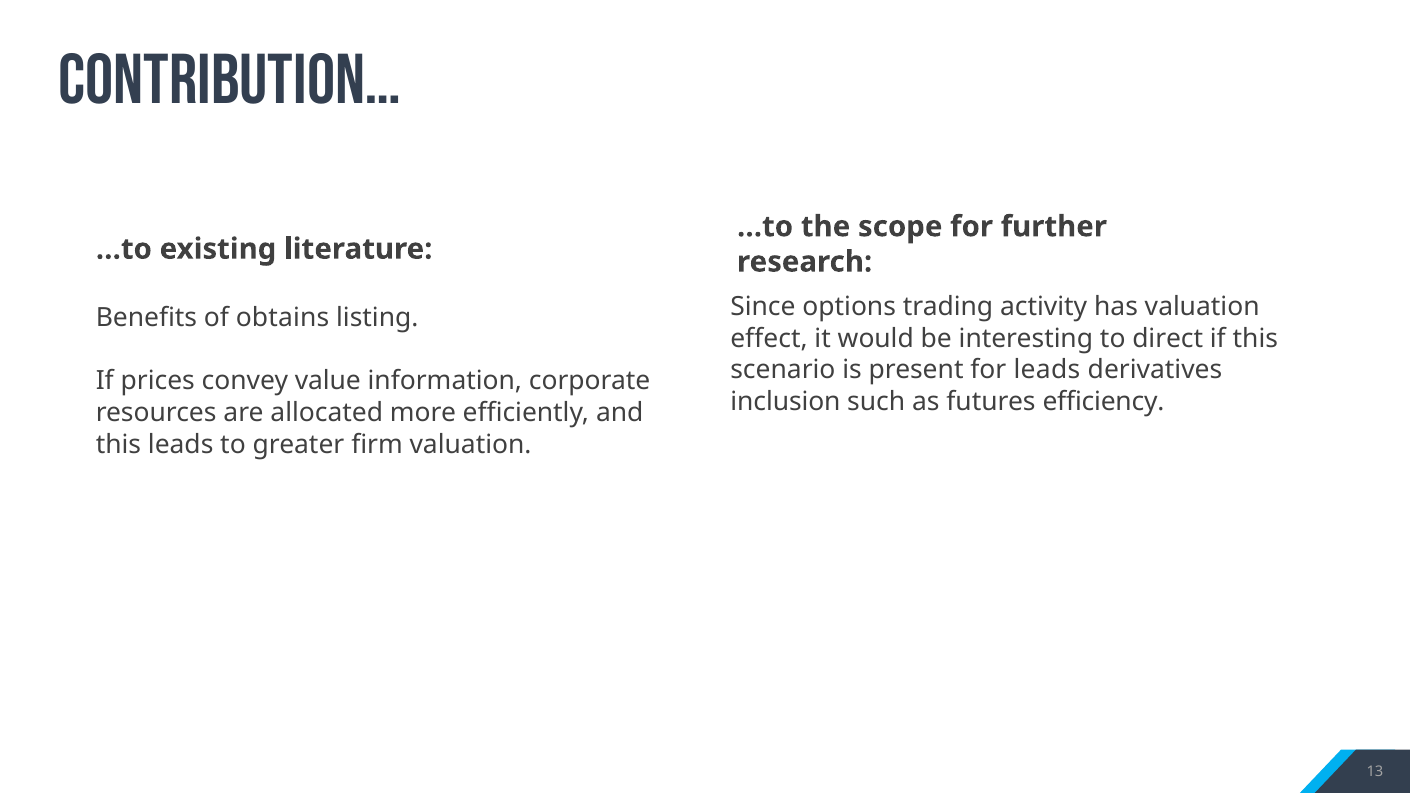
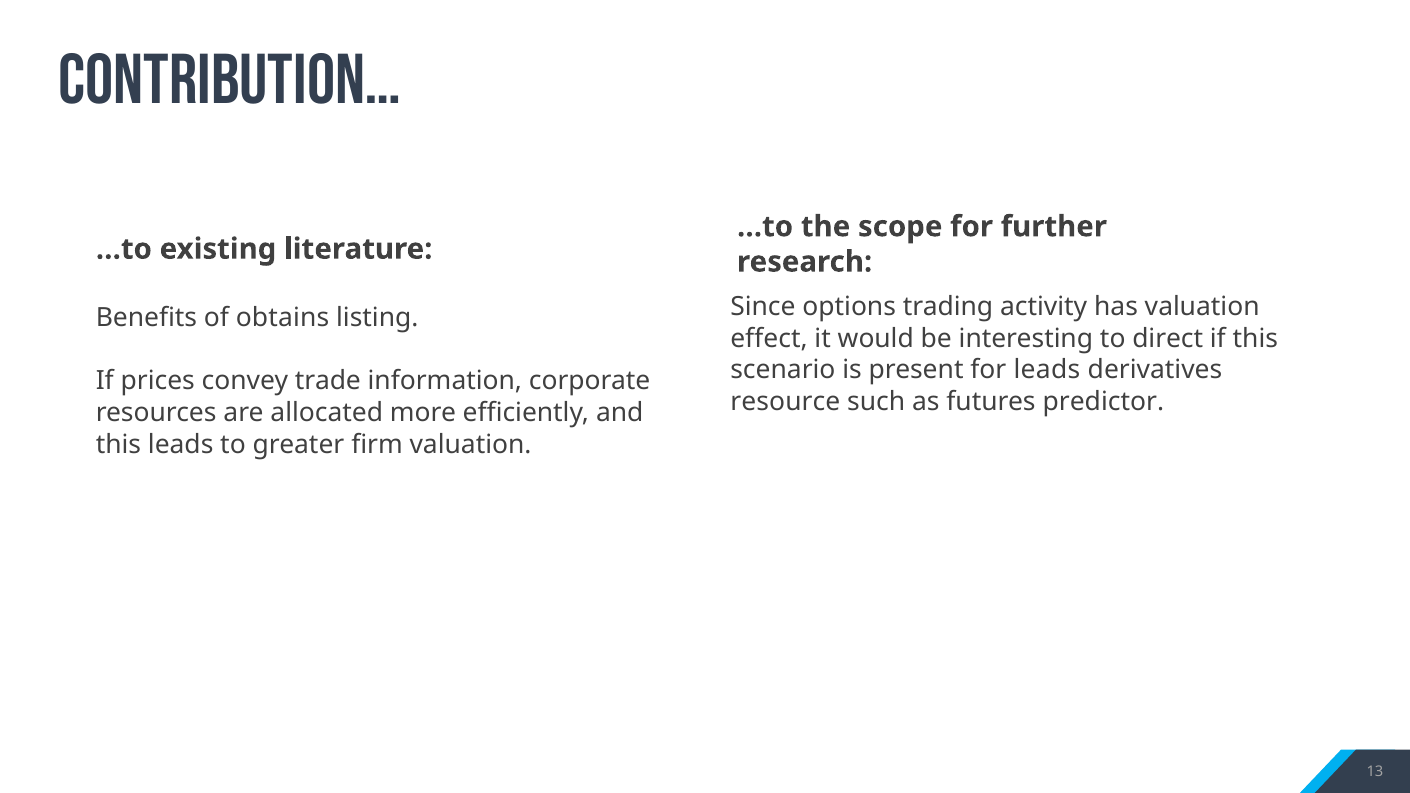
value: value -> trade
inclusion: inclusion -> resource
efficiency: efficiency -> predictor
